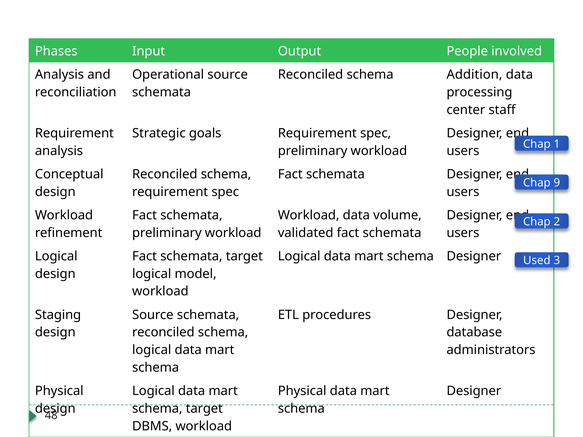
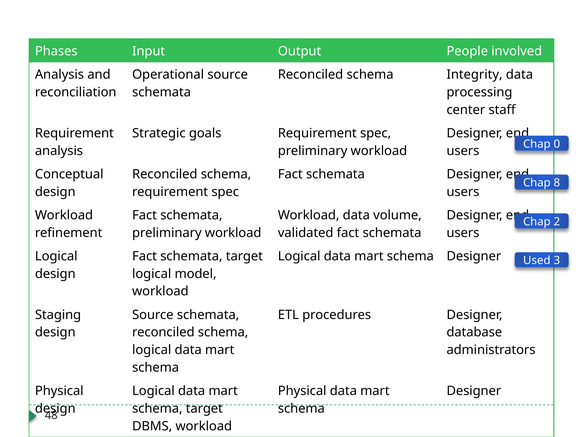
Addition: Addition -> Integrity
1: 1 -> 0
9: 9 -> 8
